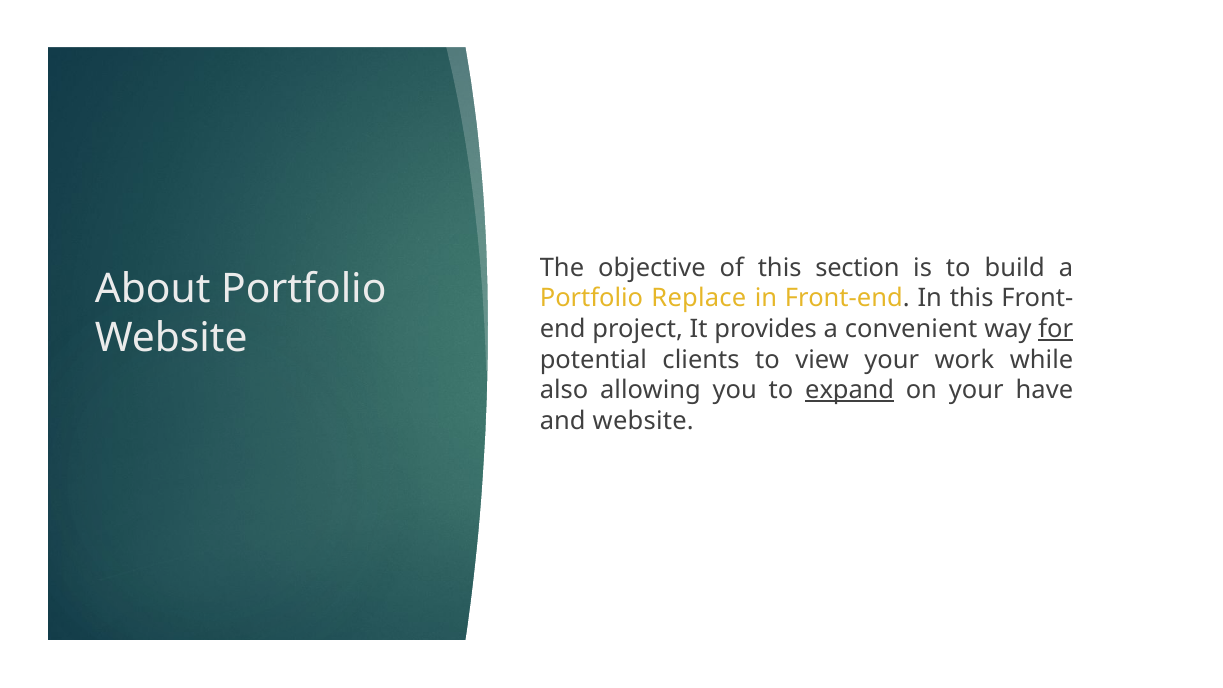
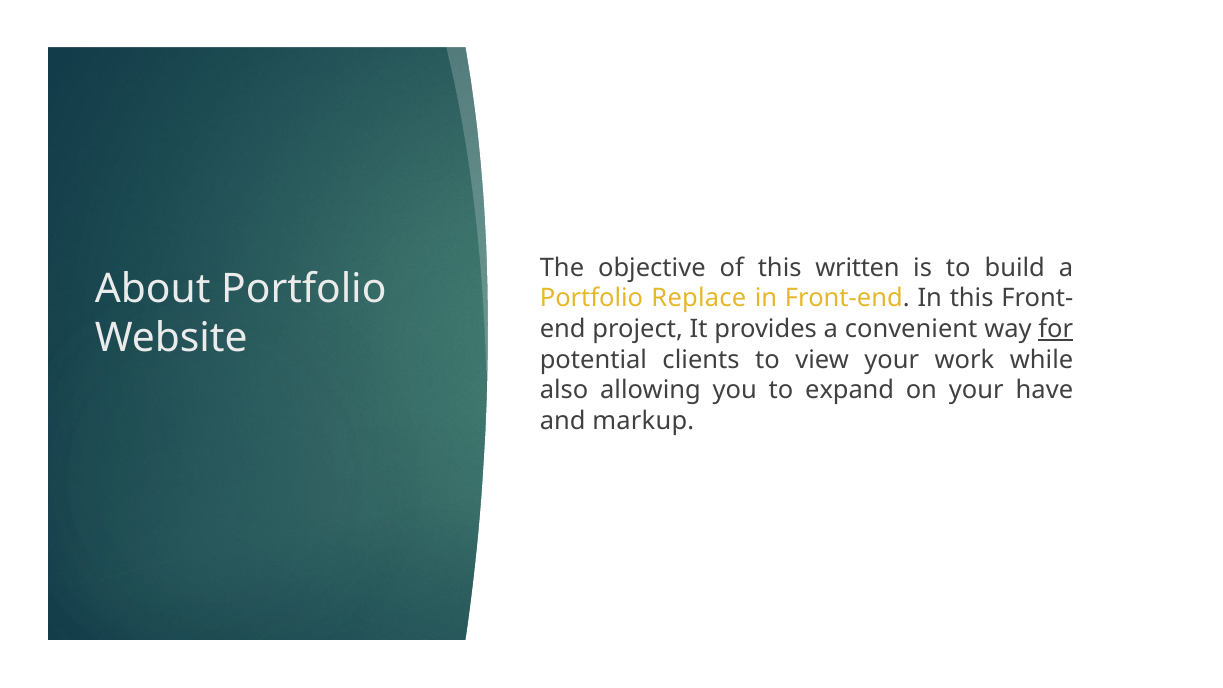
section: section -> written
expand underline: present -> none
and website: website -> markup
